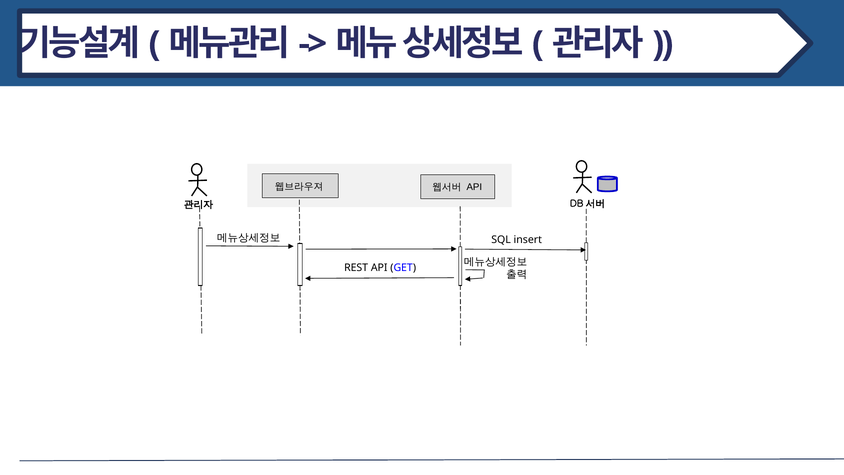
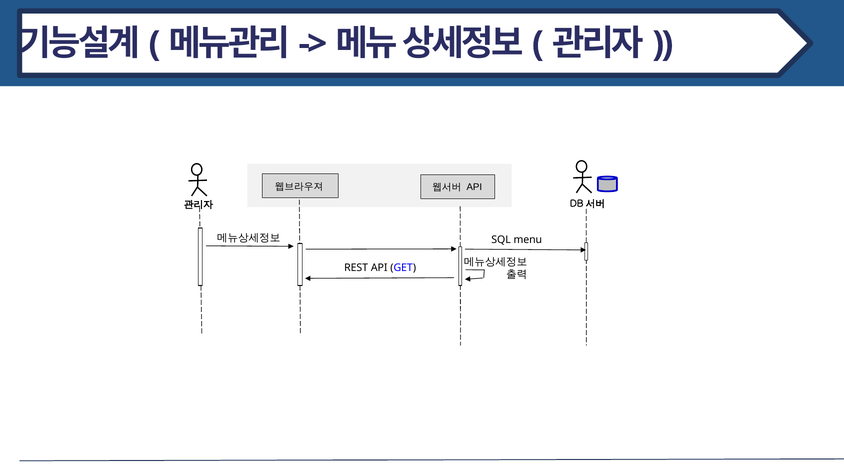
insert: insert -> menu
